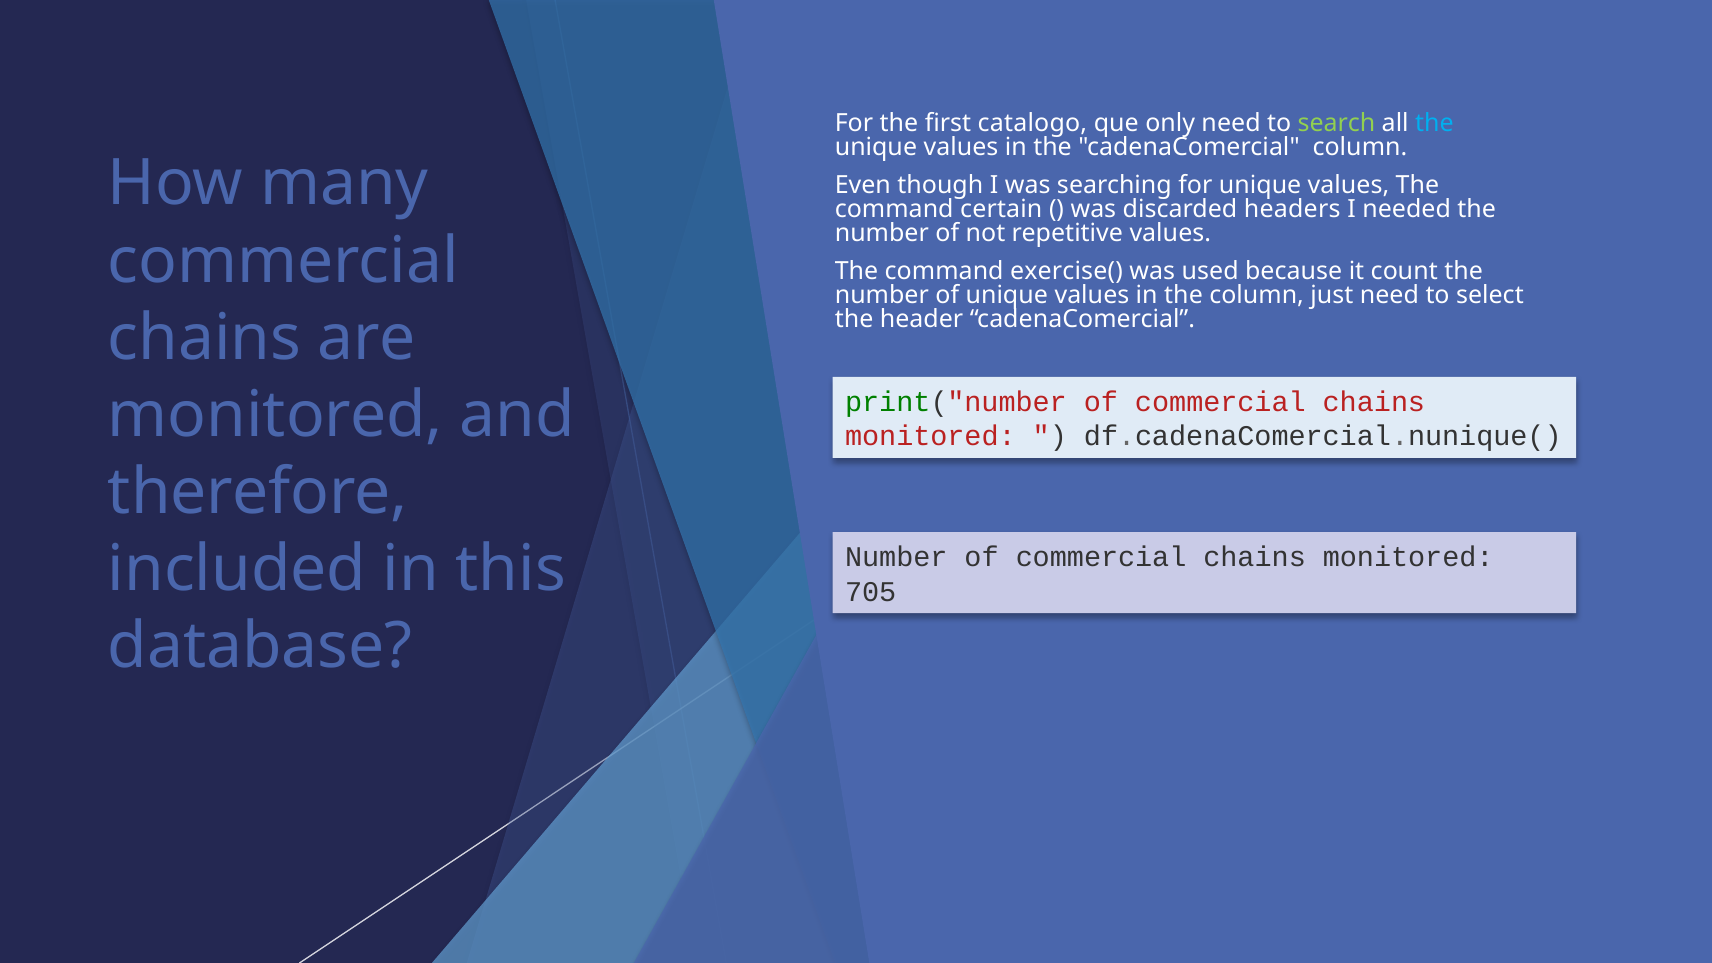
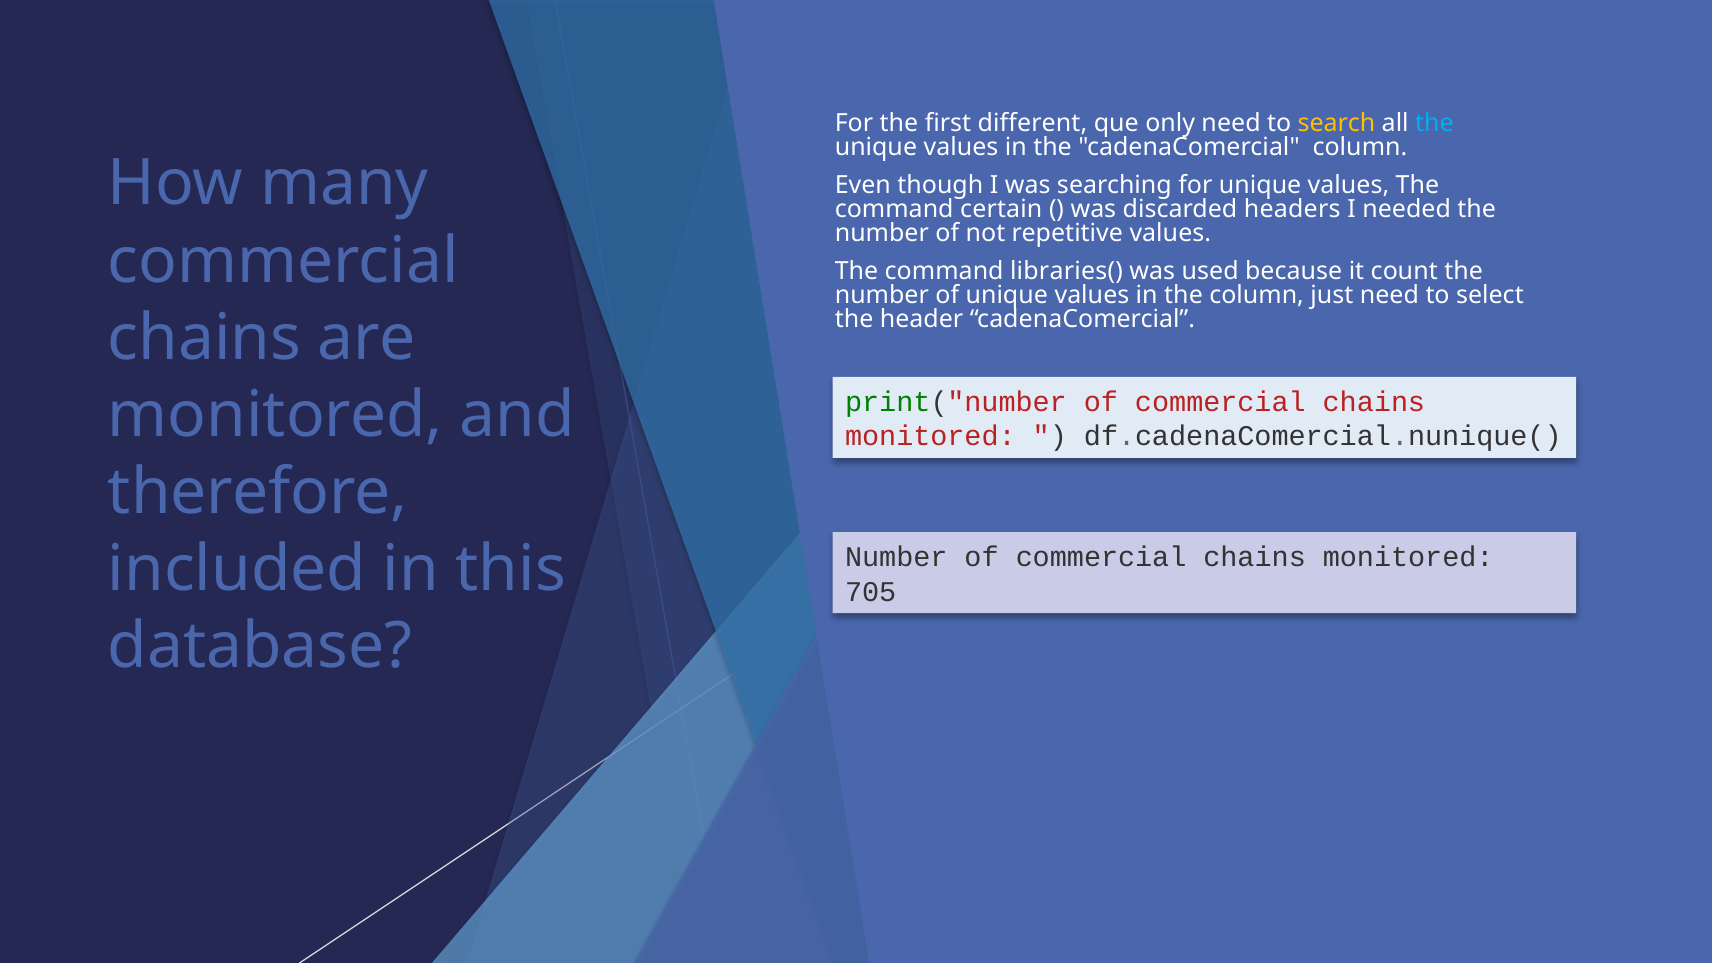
catalogo: catalogo -> different
search colour: light green -> yellow
exercise(: exercise( -> libraries(
